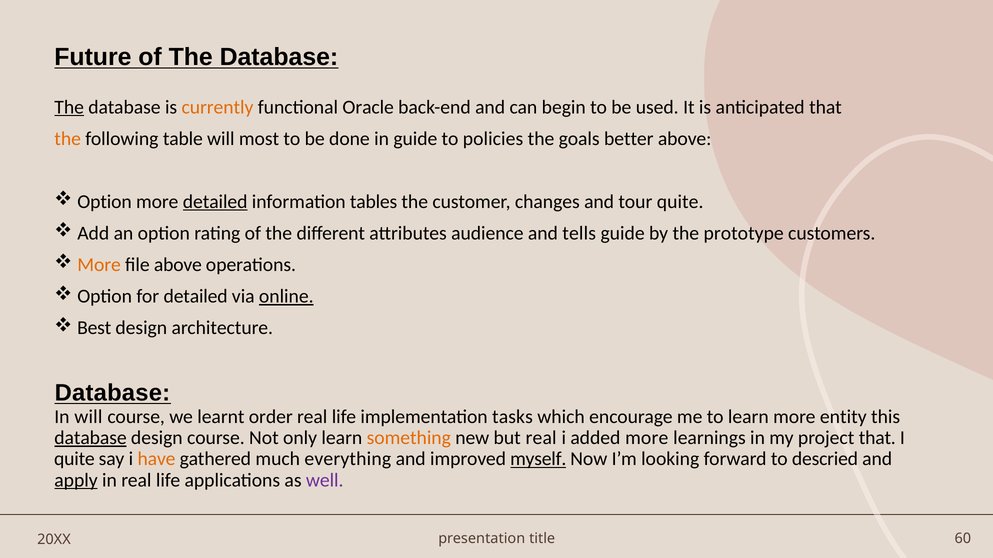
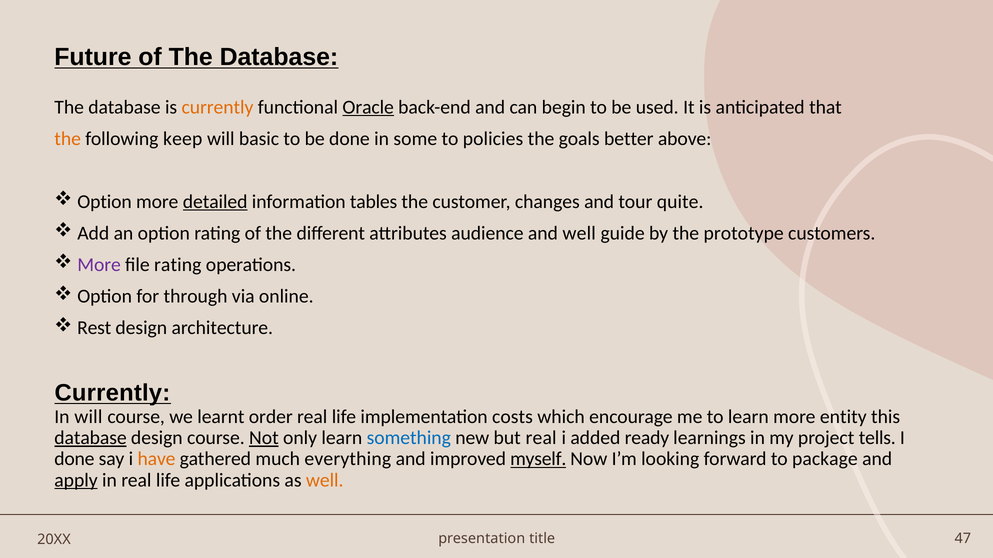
The at (69, 107) underline: present -> none
Oracle underline: none -> present
table: table -> keep
most: most -> basic
in guide: guide -> some
and tells: tells -> well
More at (99, 265) colour: orange -> purple
file above: above -> rating
for detailed: detailed -> through
online underline: present -> none
Best: Best -> Rest
Database at (112, 393): Database -> Currently
tasks: tasks -> costs
Not underline: none -> present
something colour: orange -> blue
added more: more -> ready
project that: that -> tells
quite at (74, 459): quite -> done
descried: descried -> package
well at (325, 481) colour: purple -> orange
60: 60 -> 47
